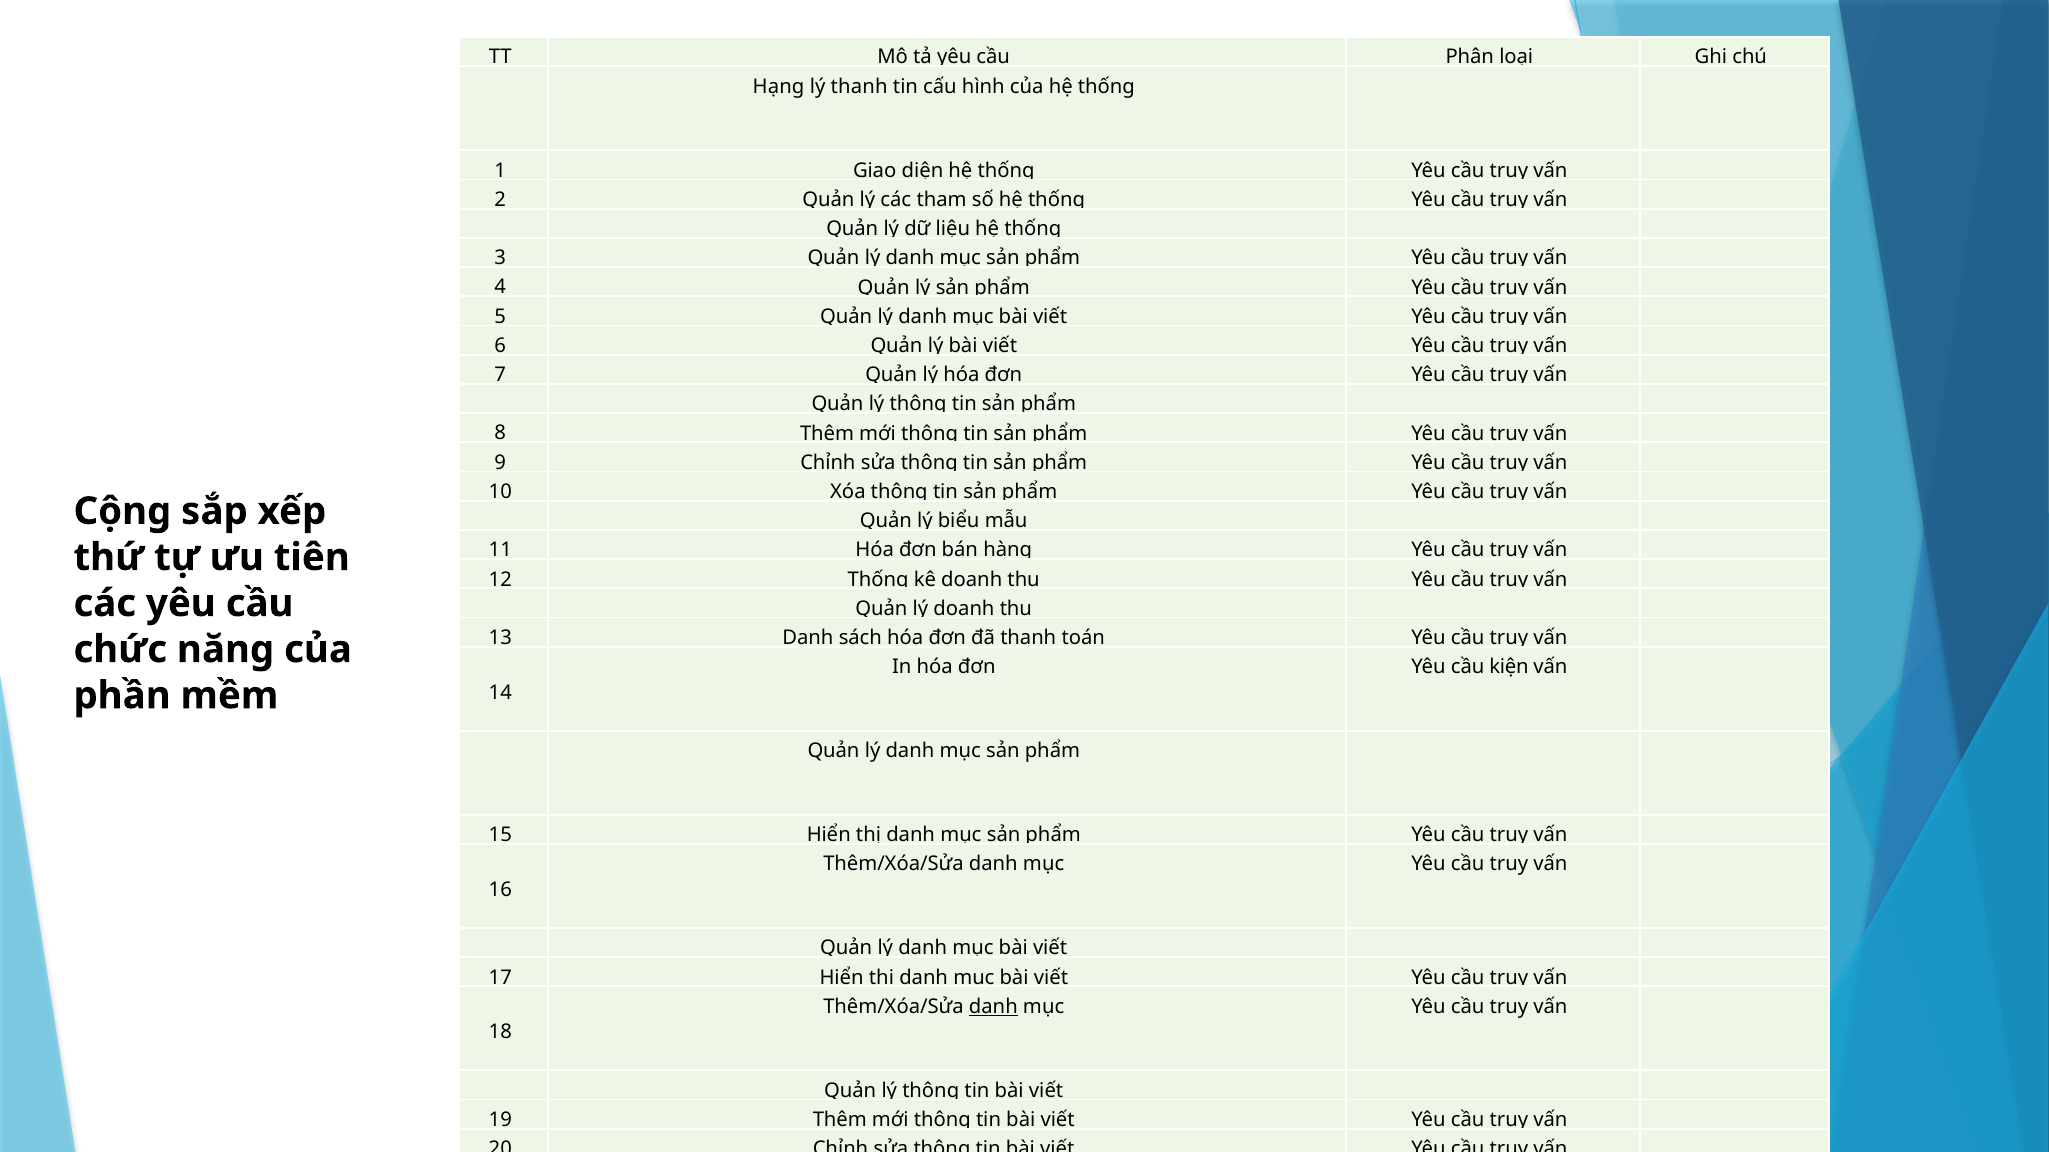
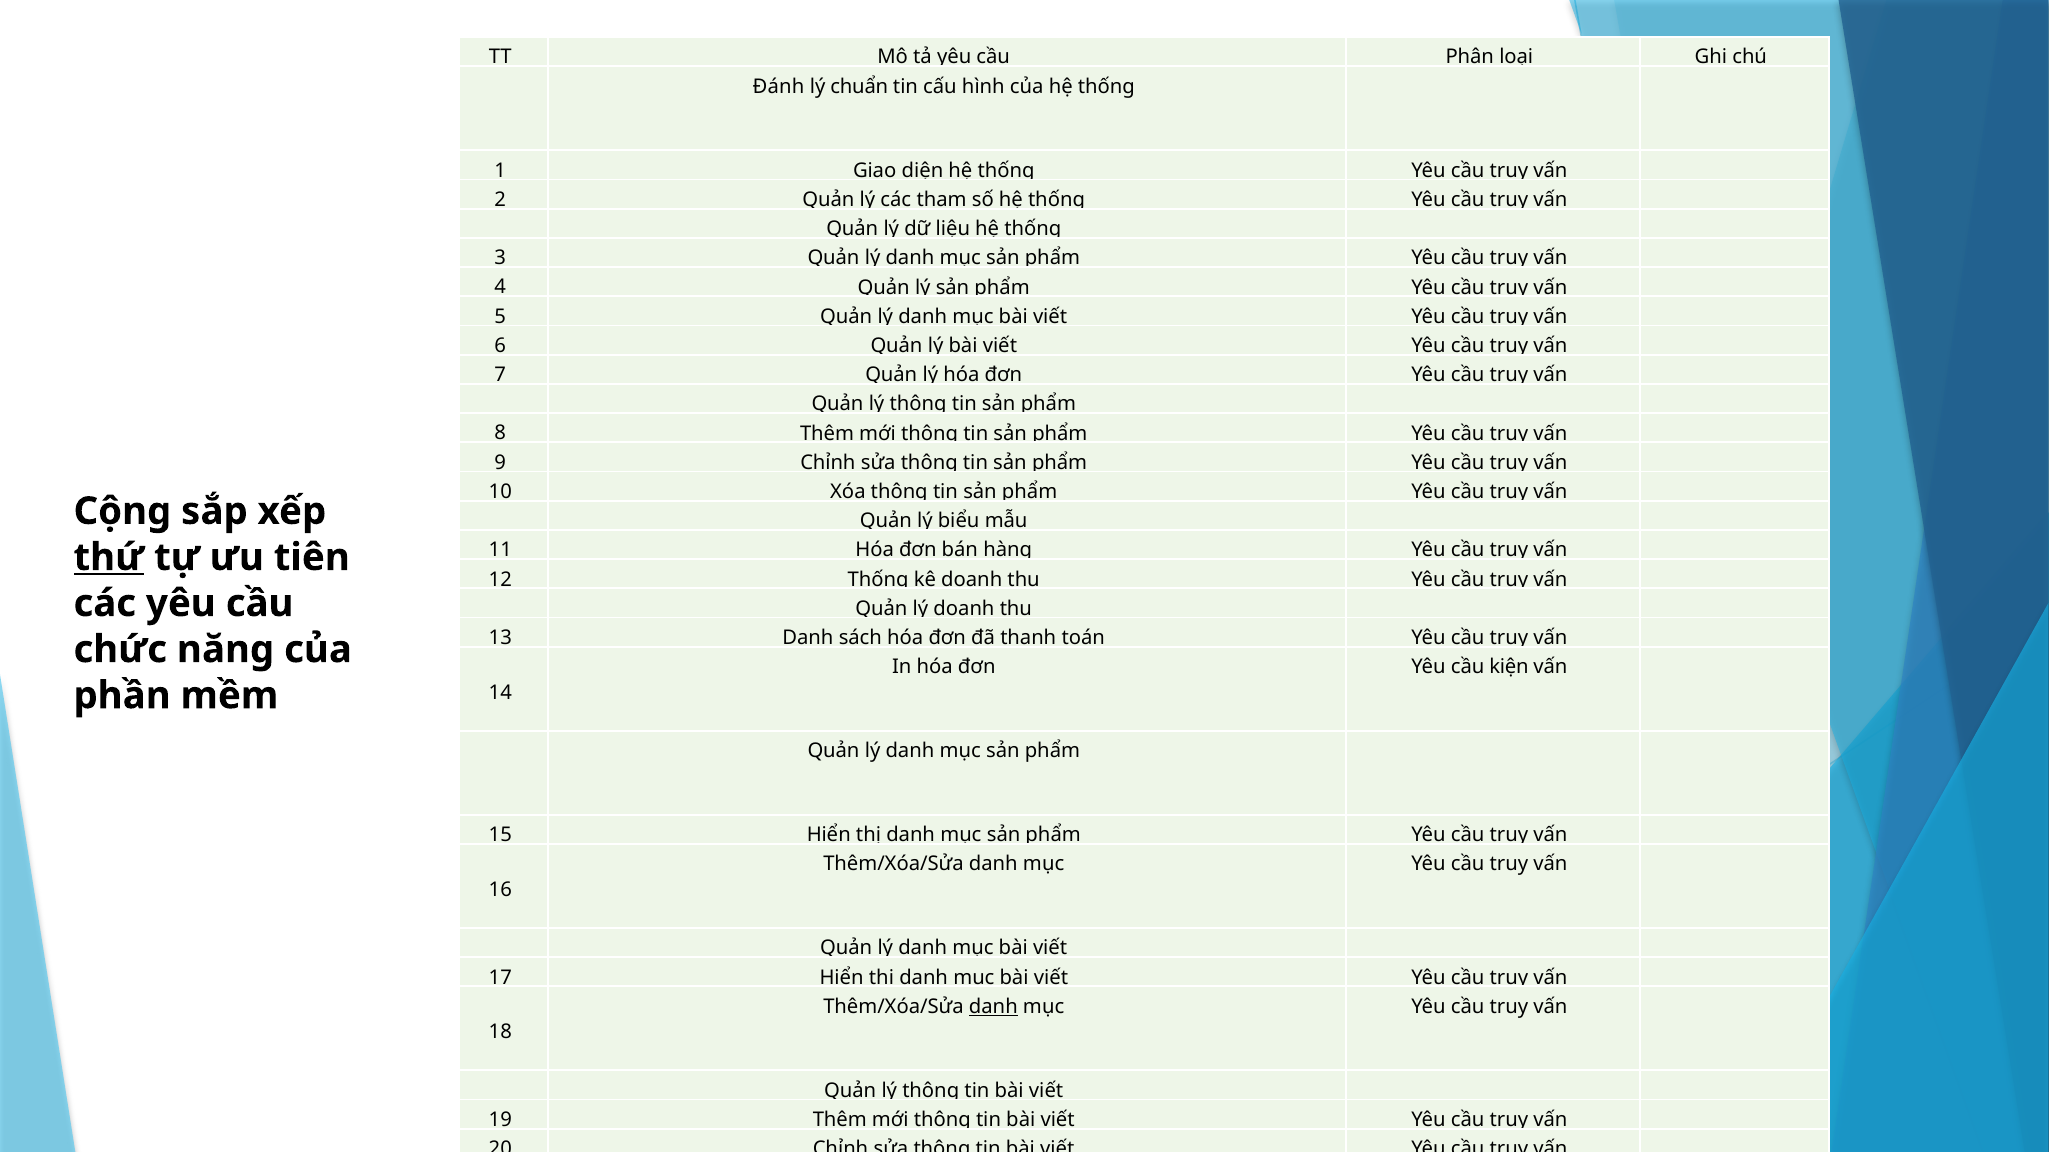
Hạng: Hạng -> Đánh
lý thanh: thanh -> chuẩn
thứ underline: none -> present
